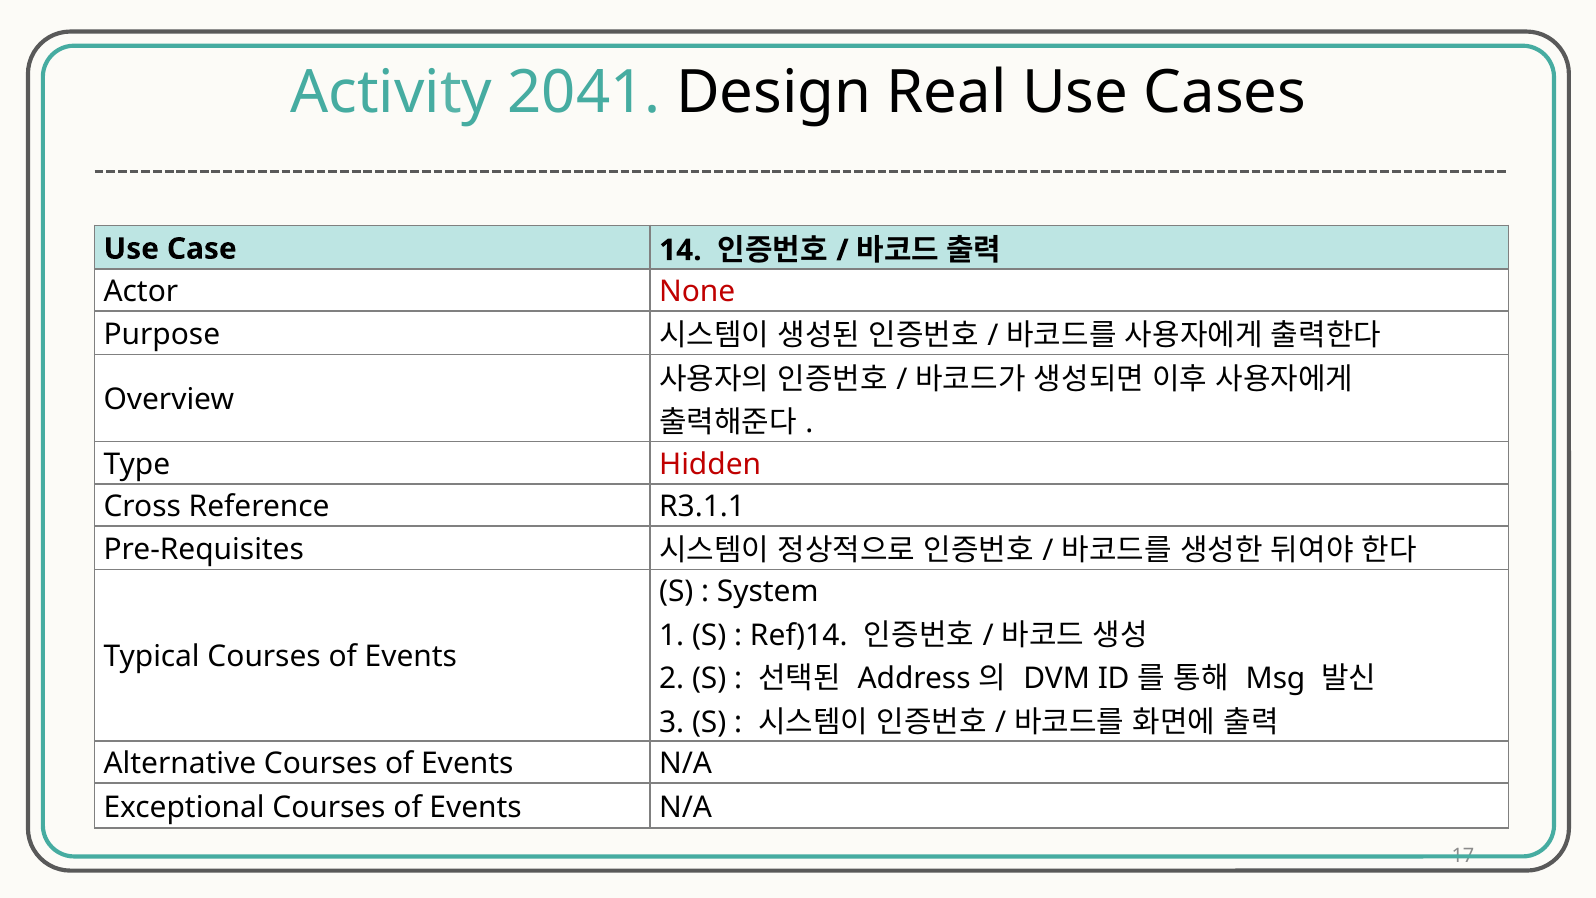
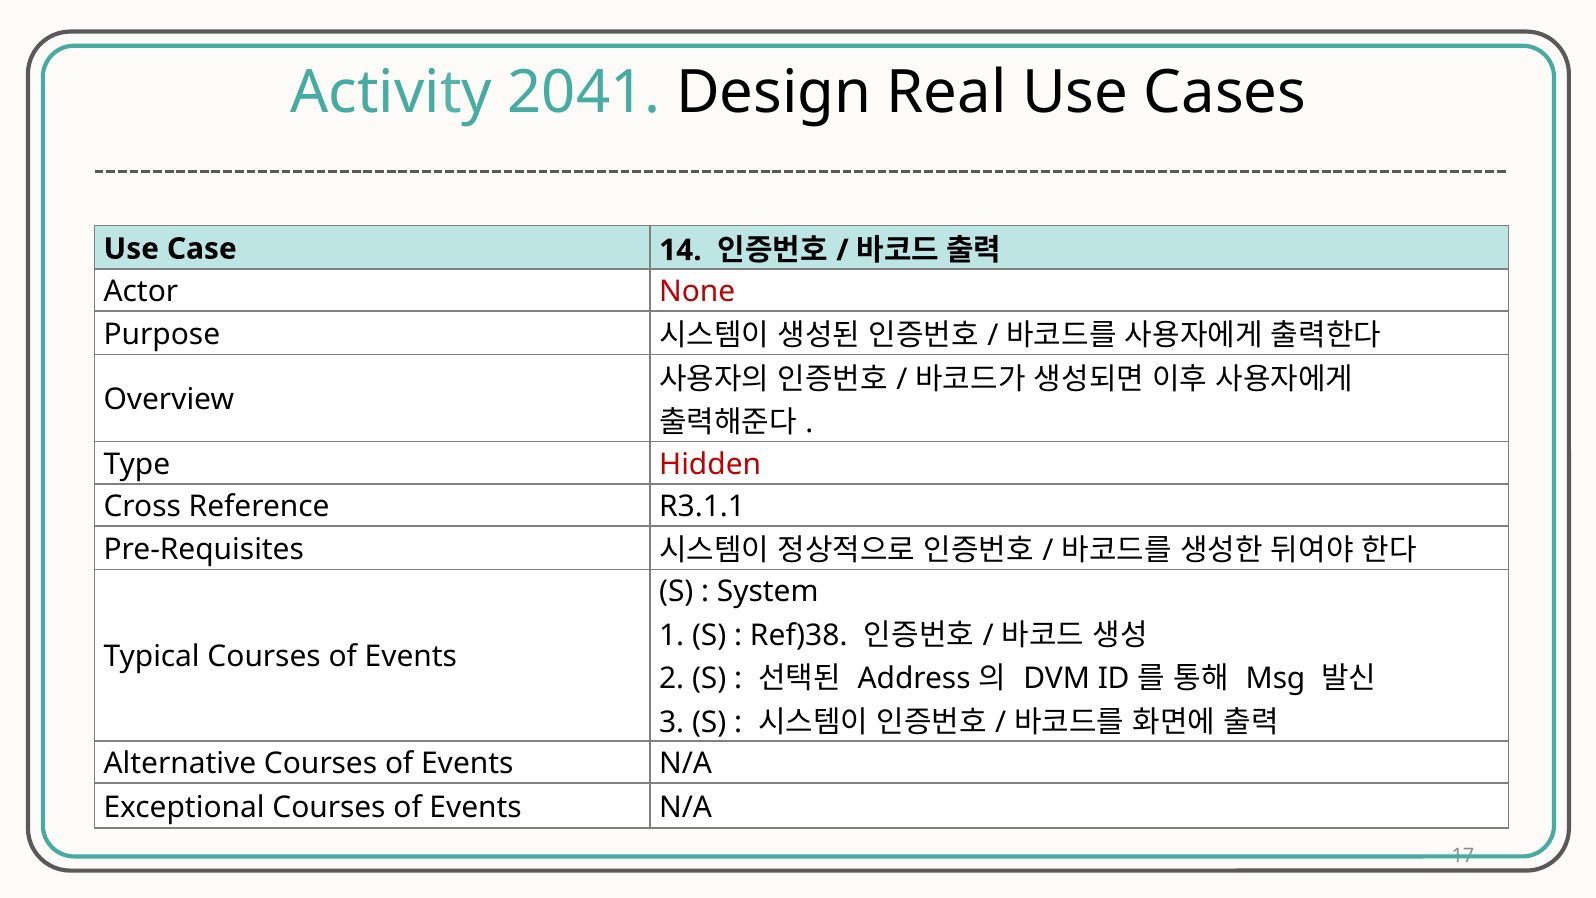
Ref)14: Ref)14 -> Ref)38
